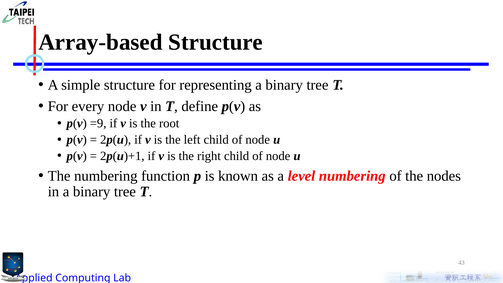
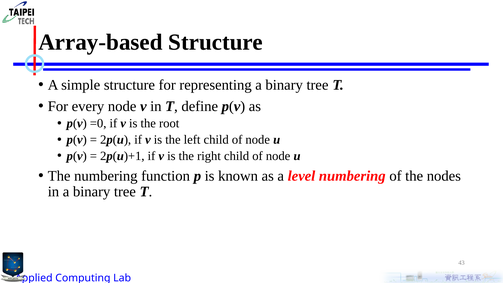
=9: =9 -> =0
